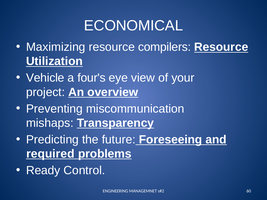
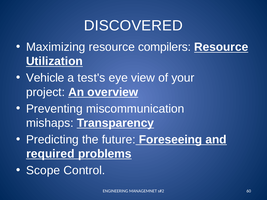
ECONOMICAL: ECONOMICAL -> DISCOVERED
four's: four's -> test's
Ready: Ready -> Scope
